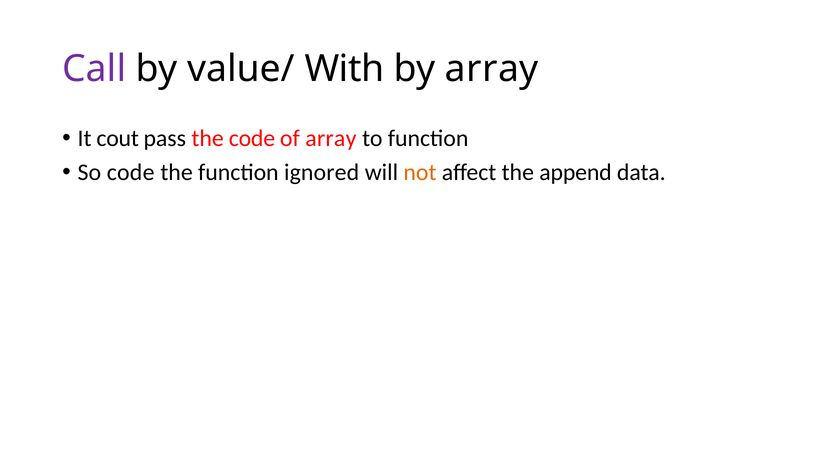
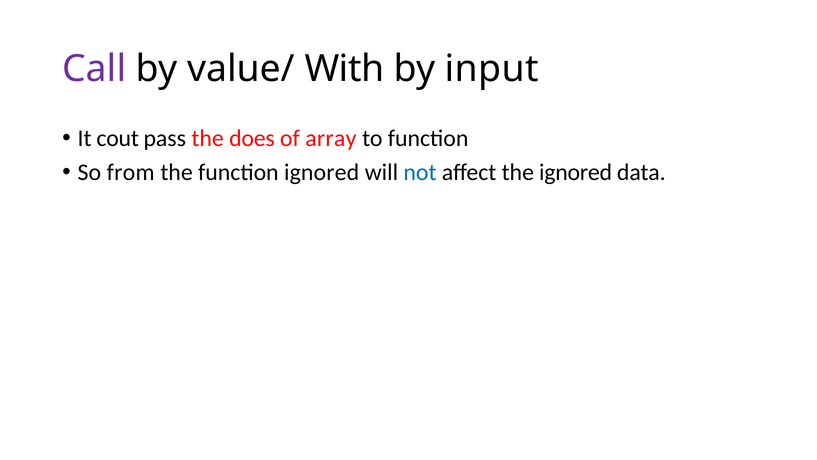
by array: array -> input
the code: code -> does
So code: code -> from
not colour: orange -> blue
the append: append -> ignored
